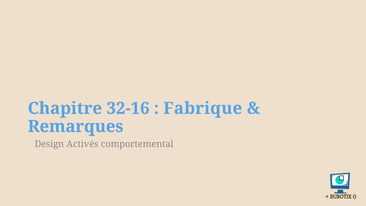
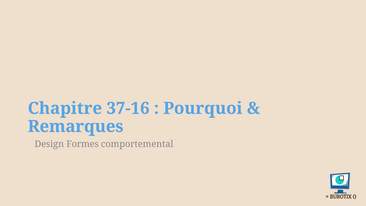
32-16: 32-16 -> 37-16
Fabrique: Fabrique -> Pourquoi
Activés: Activés -> Formes
